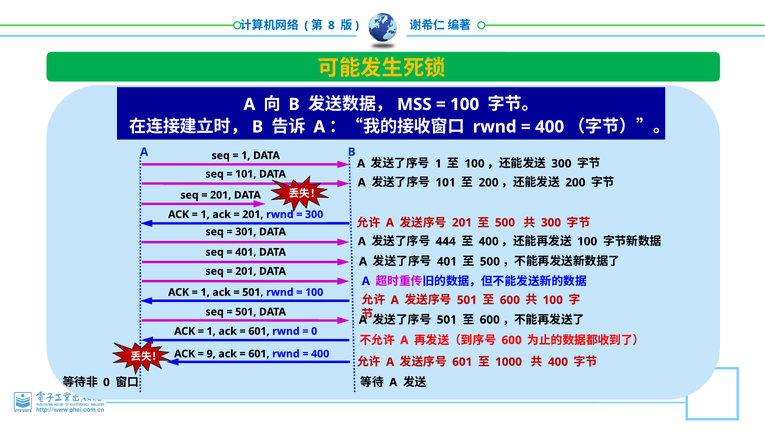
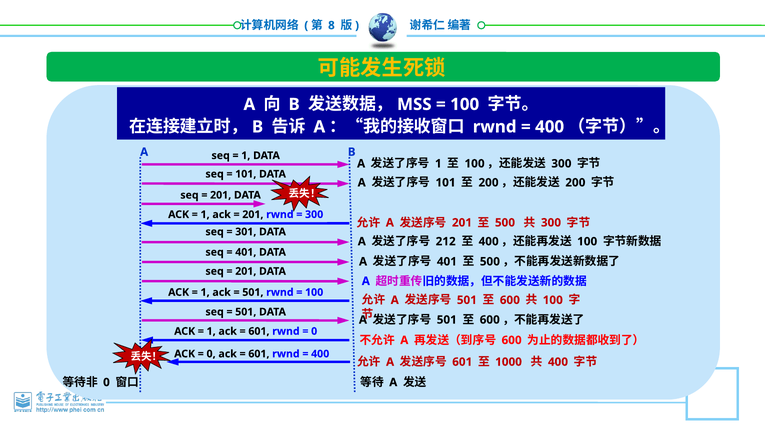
444: 444 -> 212
9 at (211, 353): 9 -> 0
